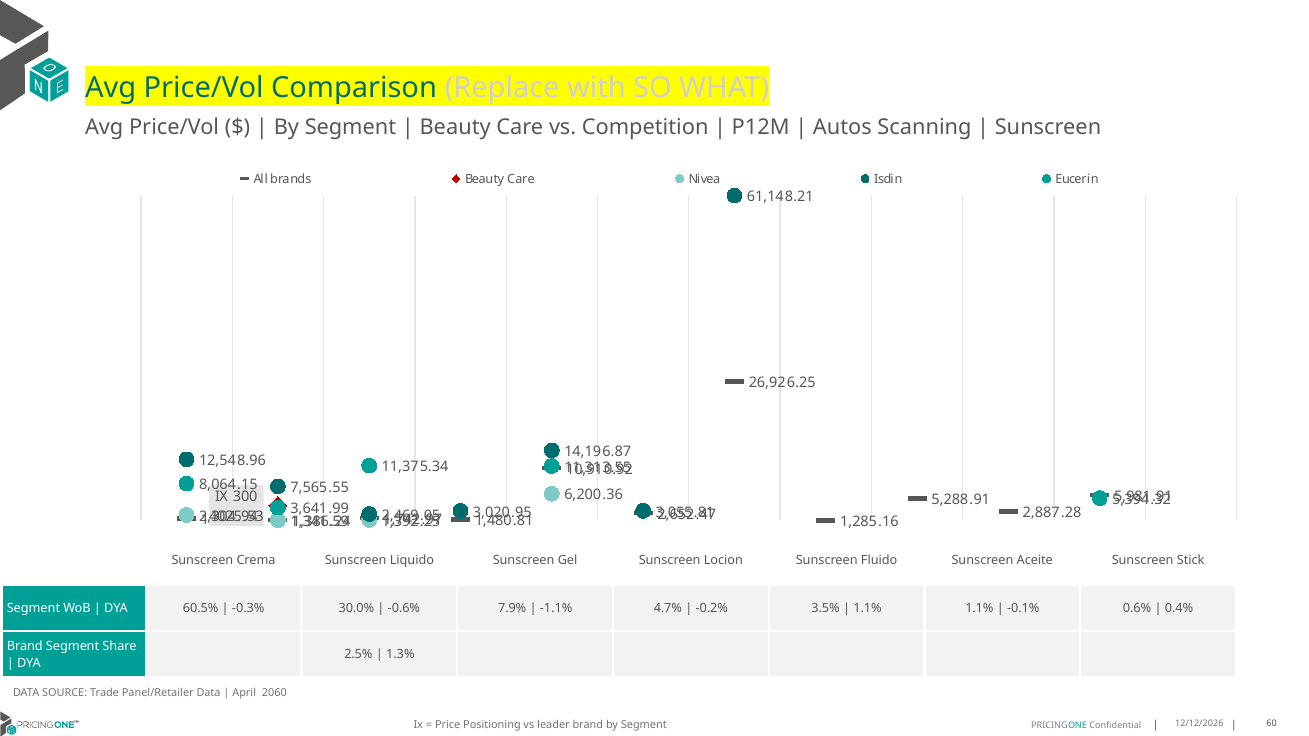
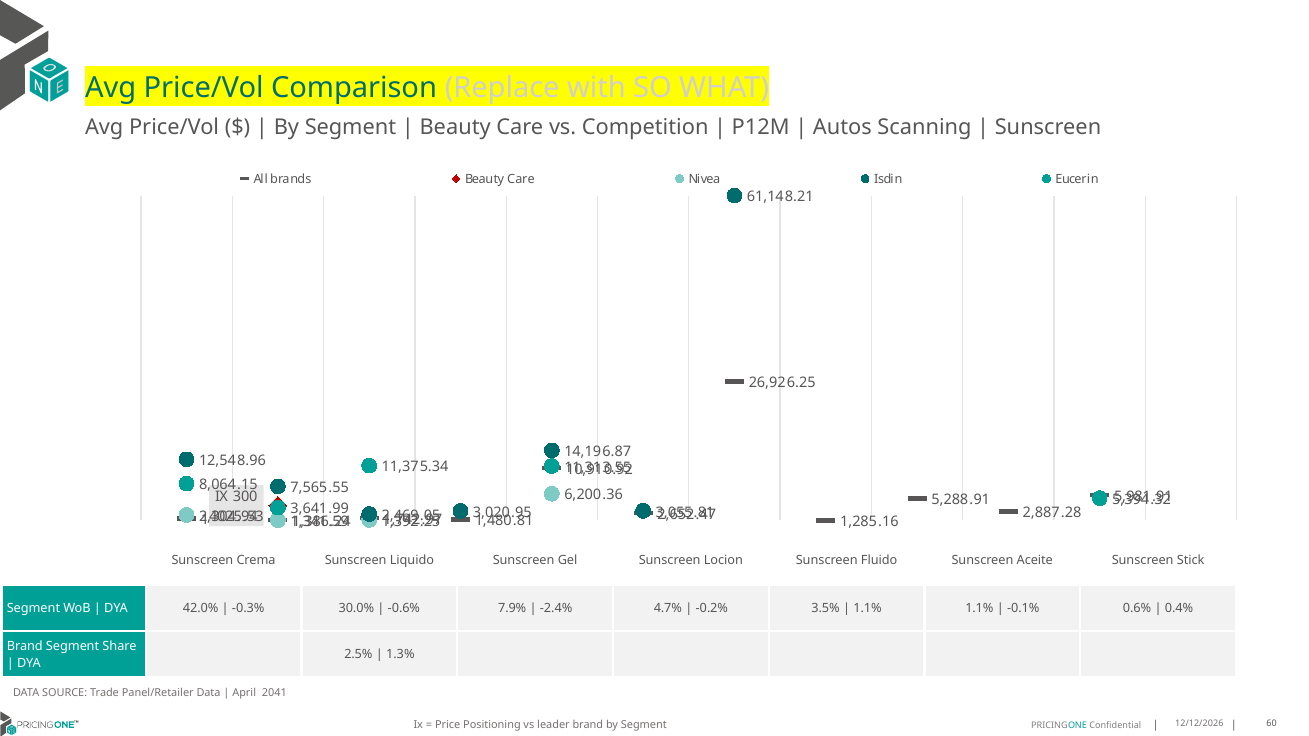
60.5%: 60.5% -> 42.0%
-1.1%: -1.1% -> -2.4%
2060: 2060 -> 2041
